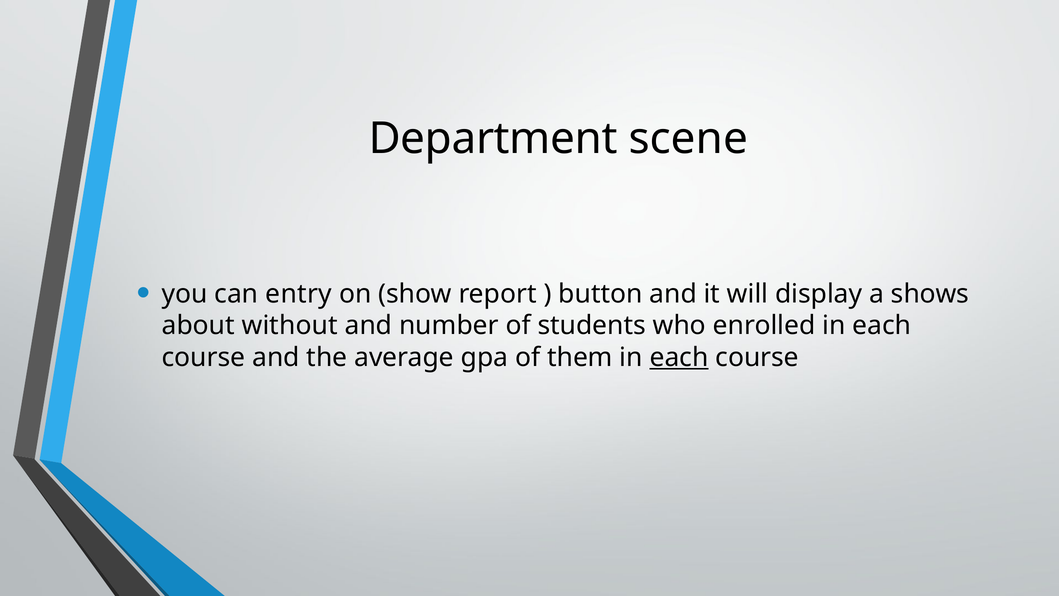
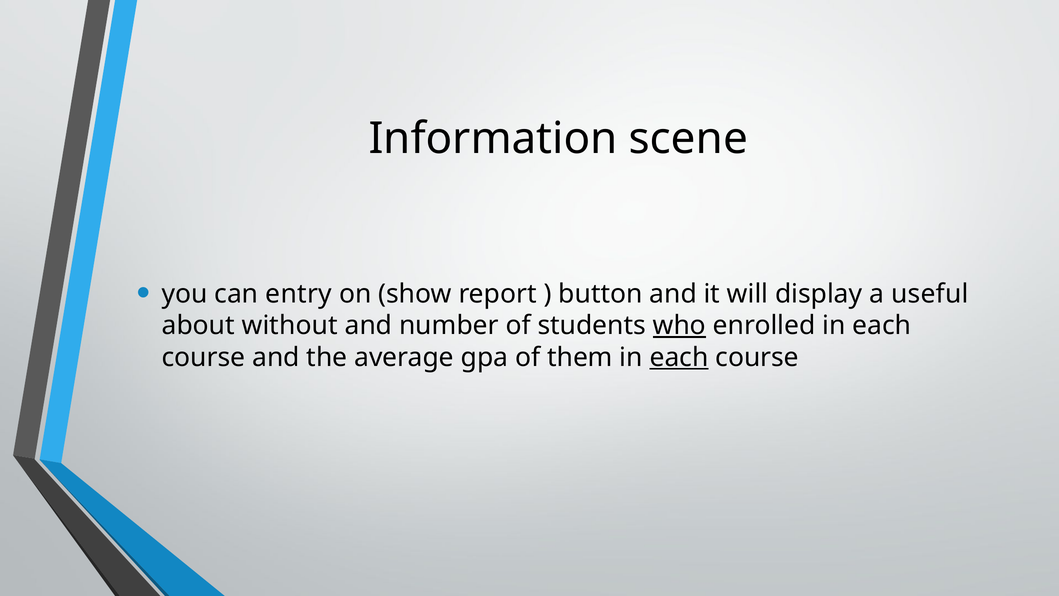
Department: Department -> Information
shows: shows -> useful
who underline: none -> present
